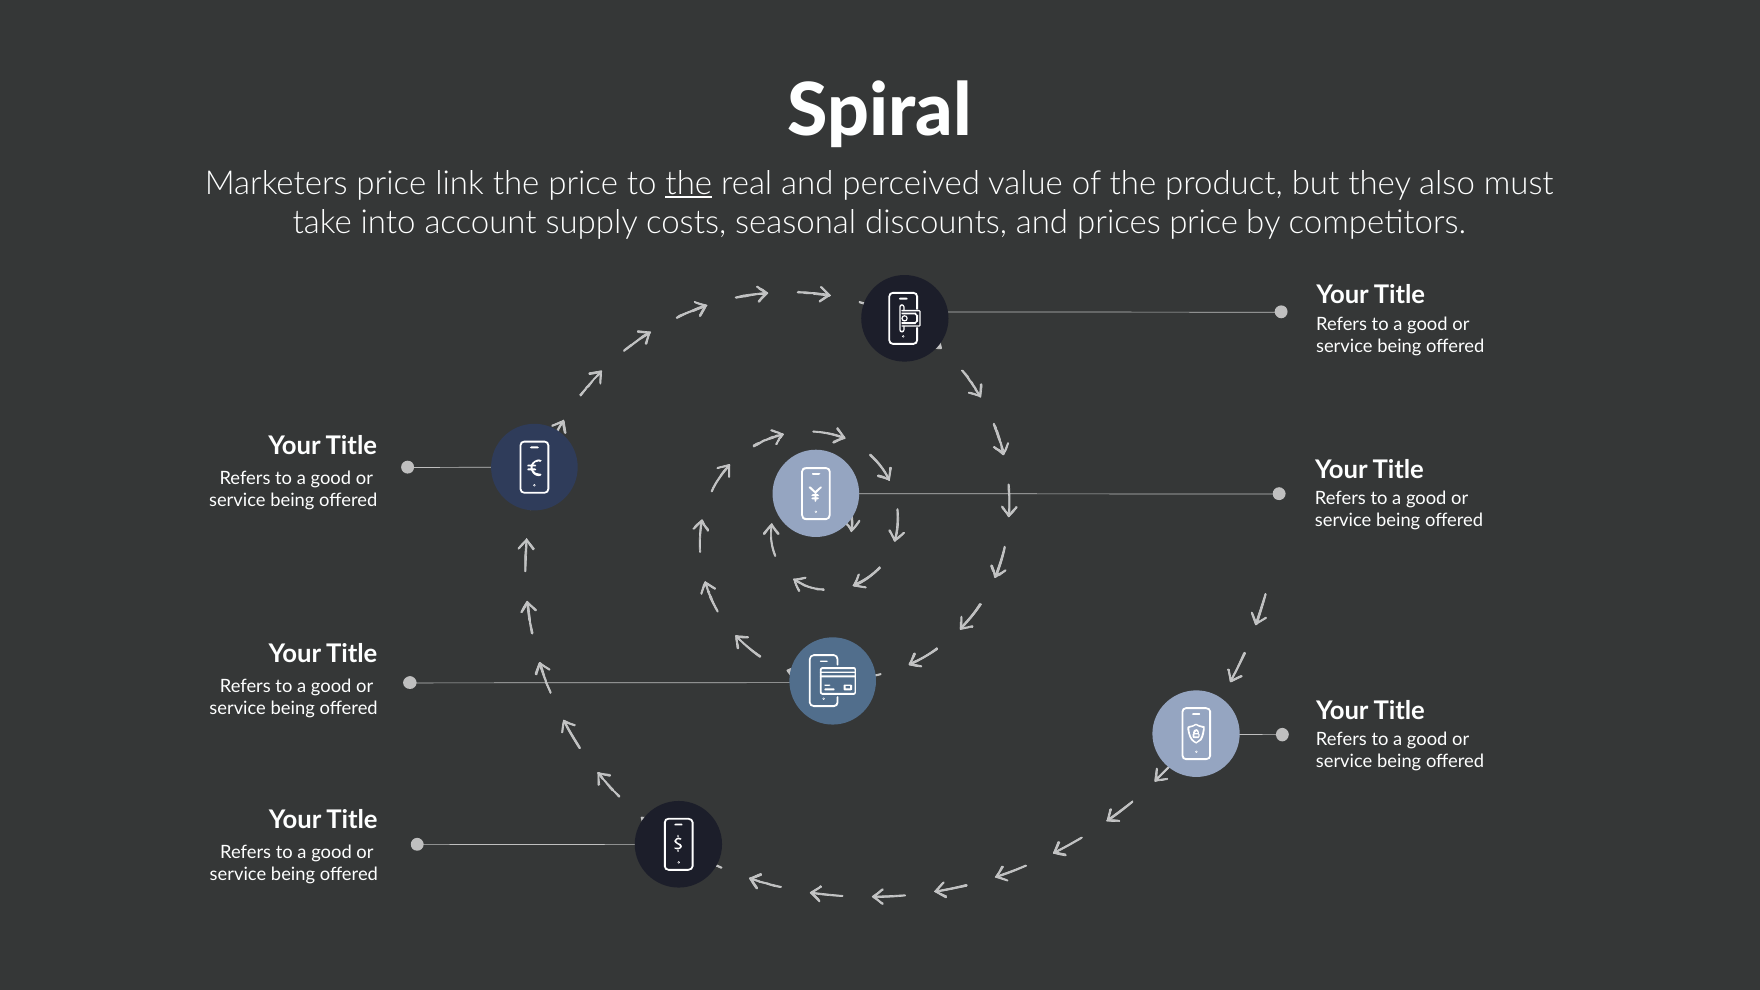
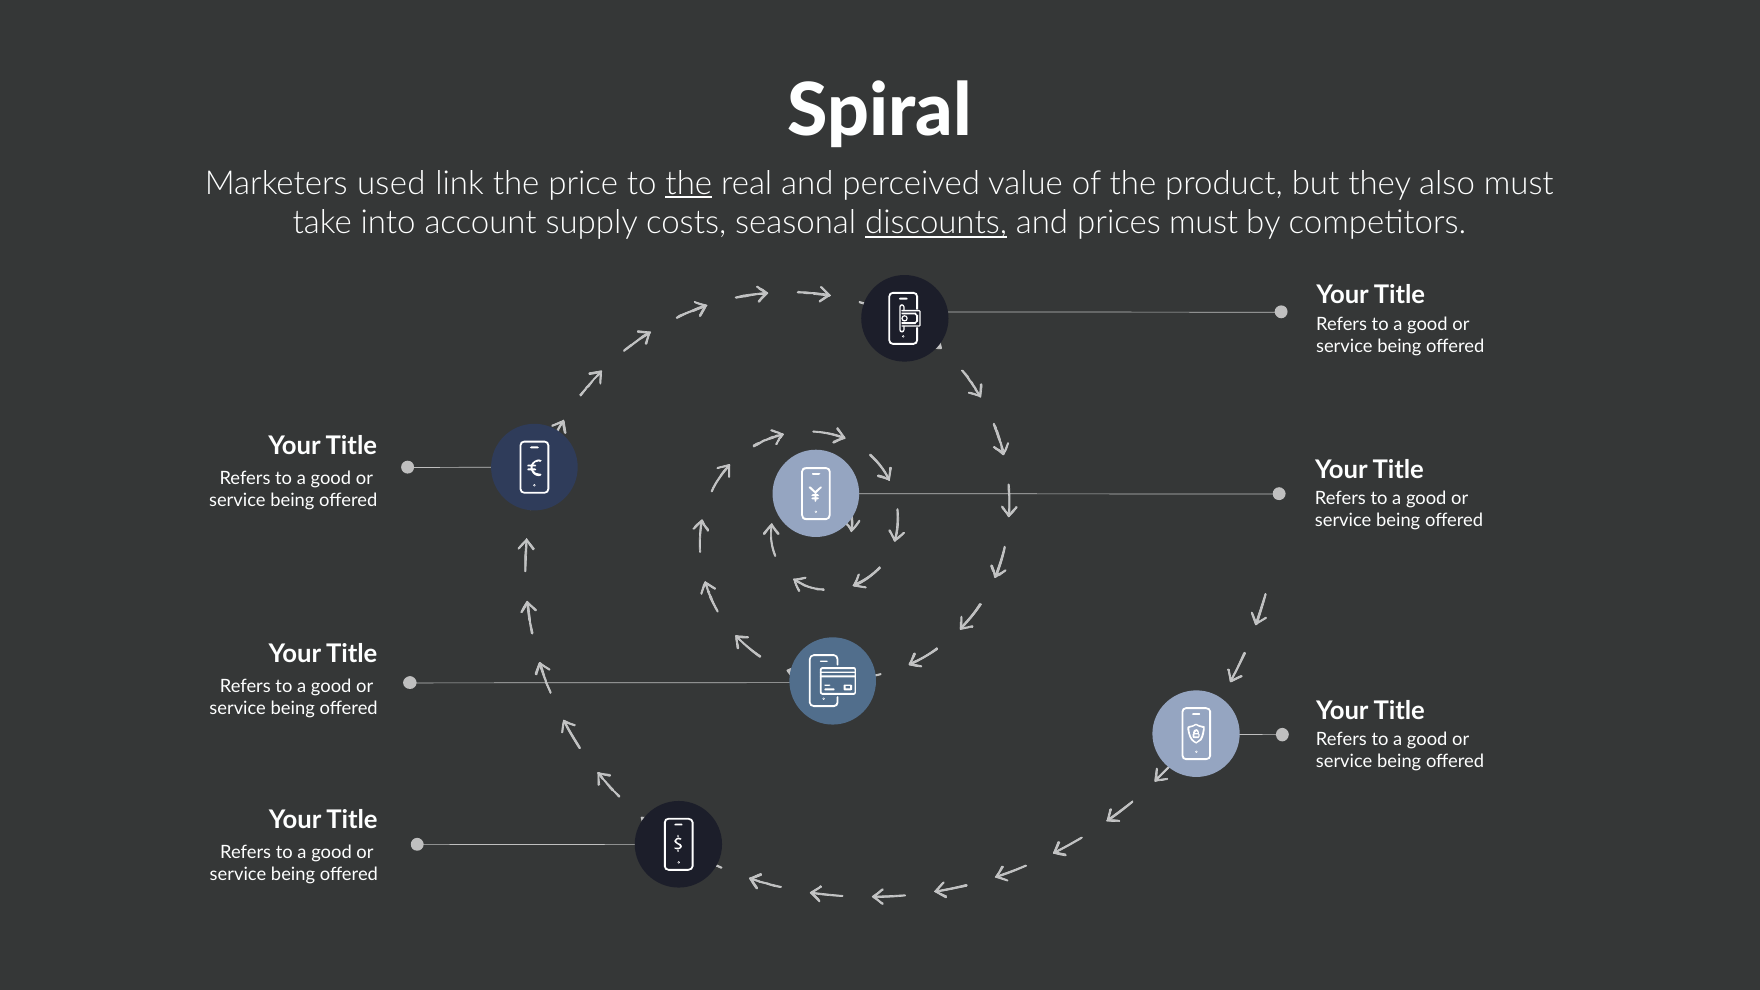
Marketers price: price -> used
discounts underline: none -> present
prices price: price -> must
